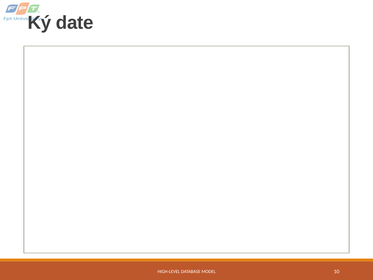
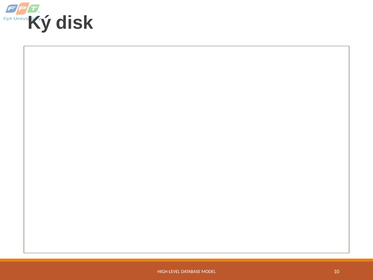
date: date -> disk
